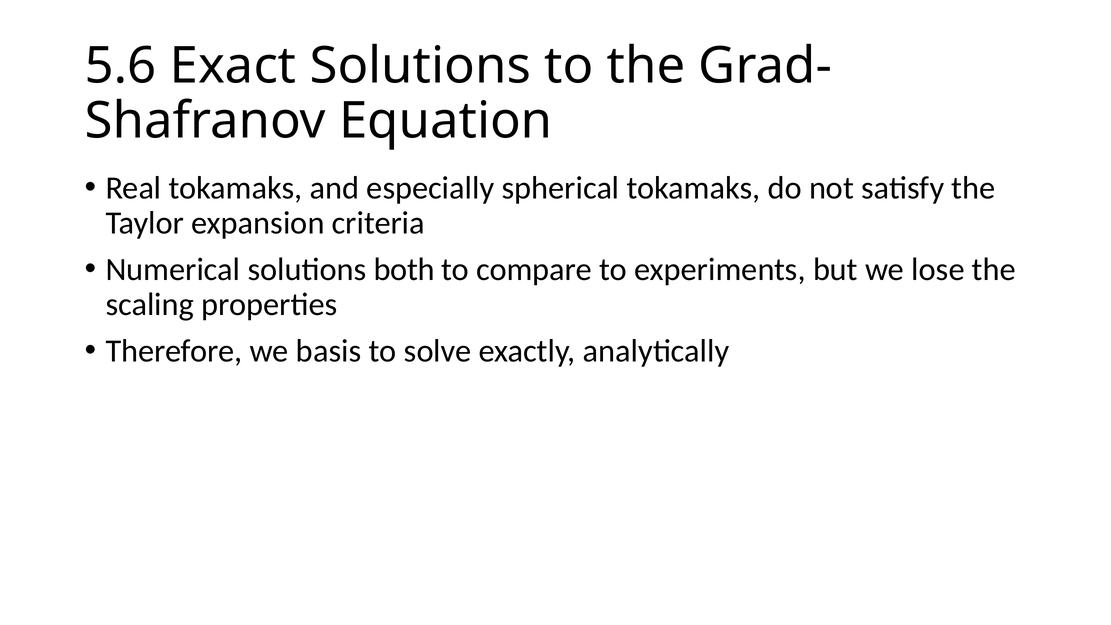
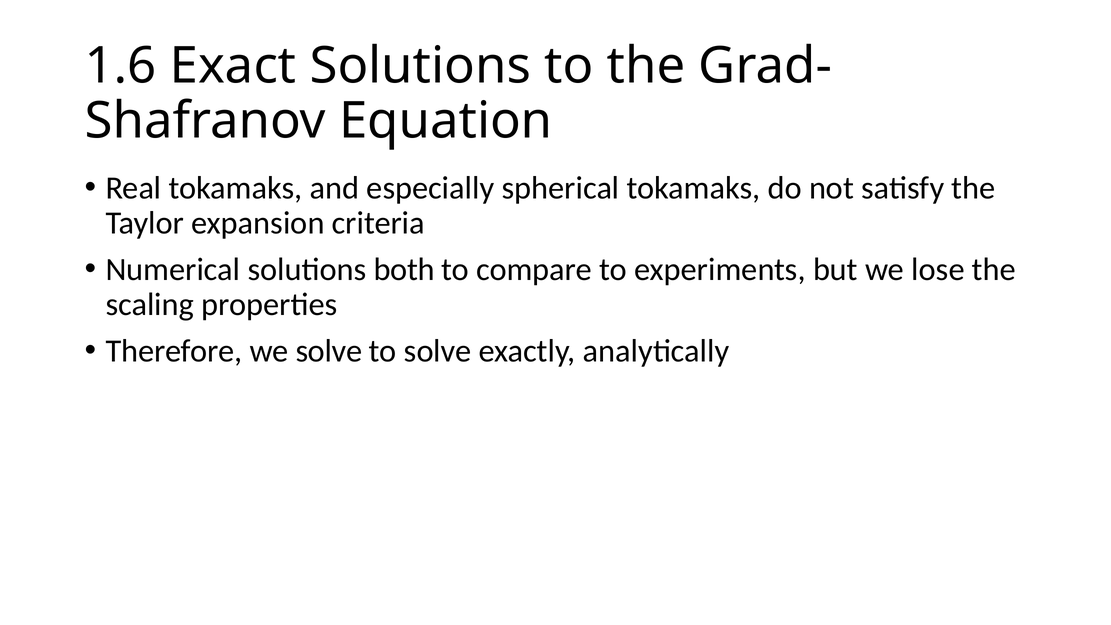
5.6: 5.6 -> 1.6
we basis: basis -> solve
